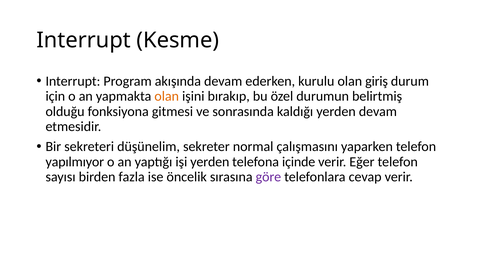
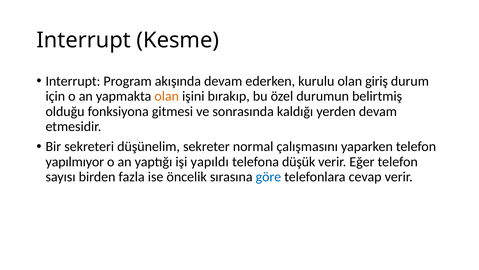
işi yerden: yerden -> yapıldı
içinde: içinde -> düşük
göre colour: purple -> blue
